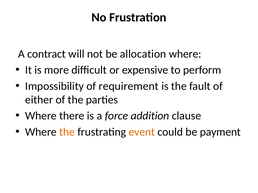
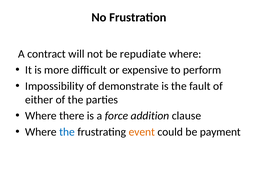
allocation: allocation -> repudiate
requirement: requirement -> demonstrate
the at (67, 132) colour: orange -> blue
